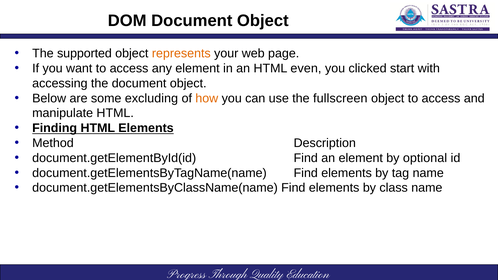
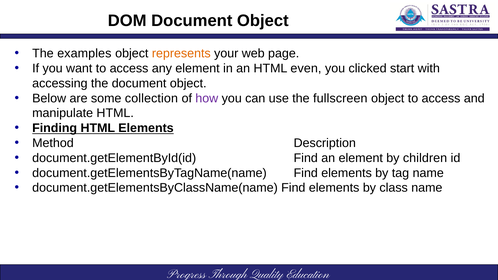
supported: supported -> examples
excluding: excluding -> collection
how colour: orange -> purple
optional: optional -> children
